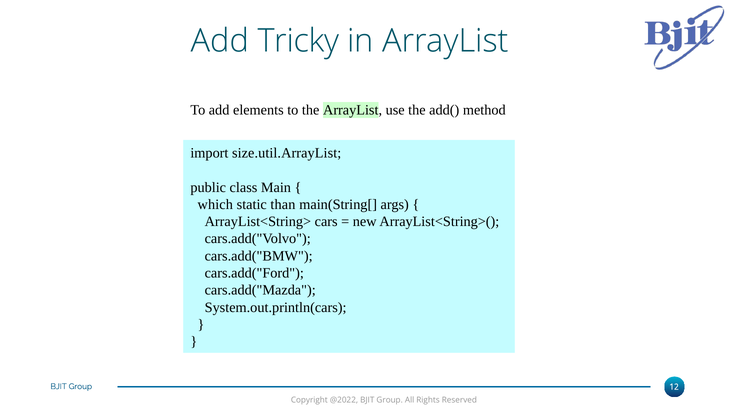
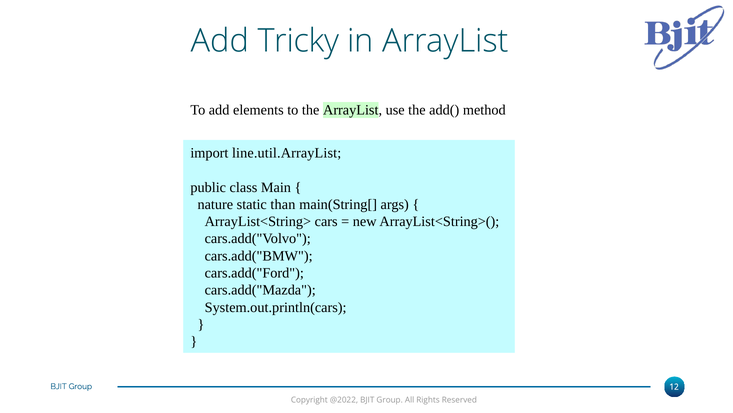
size.util.ArrayList: size.util.ArrayList -> line.util.ArrayList
which: which -> nature
